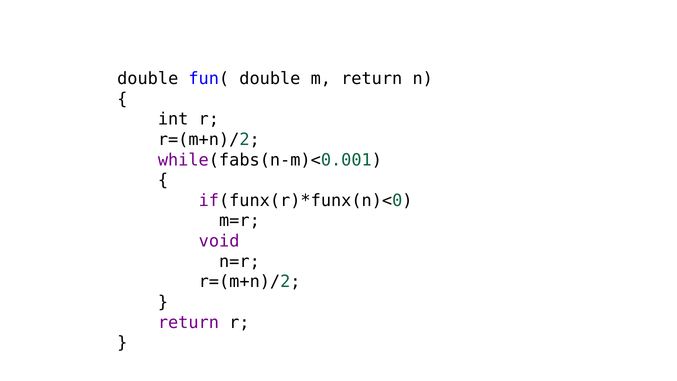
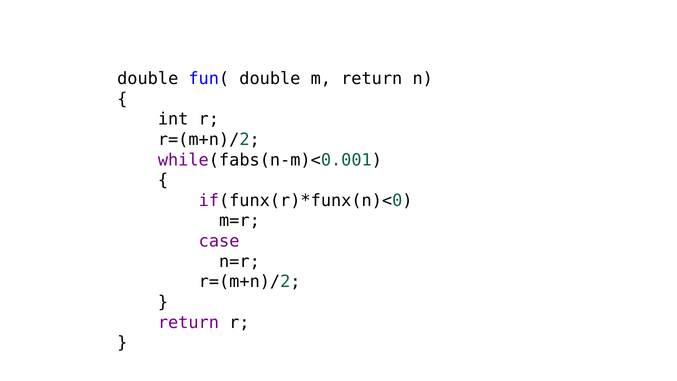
void: void -> case
